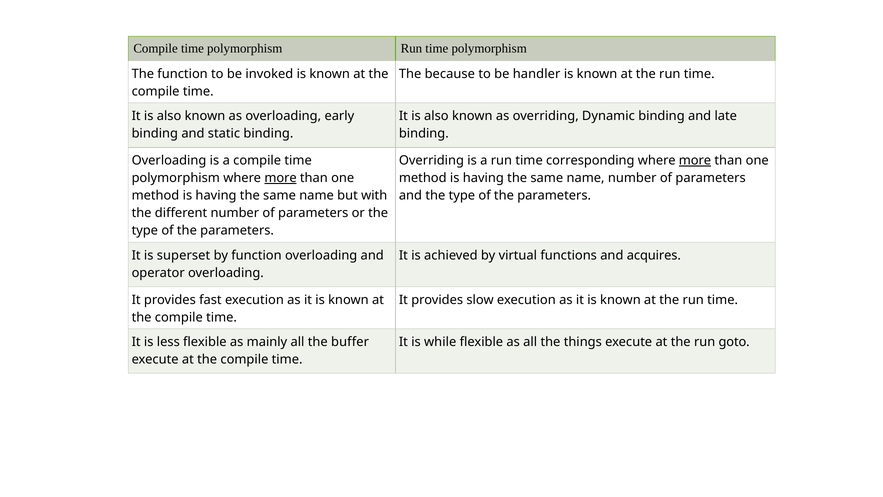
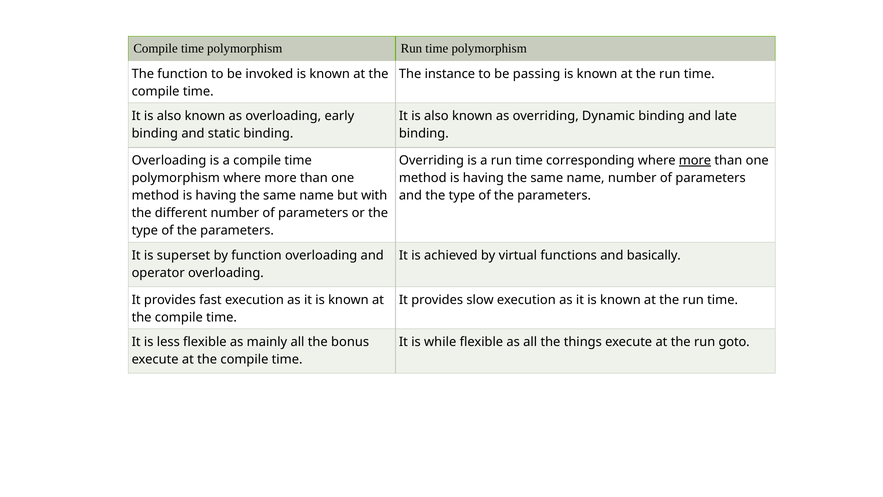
because: because -> instance
handler: handler -> passing
more at (281, 178) underline: present -> none
acquires: acquires -> basically
buffer: buffer -> bonus
